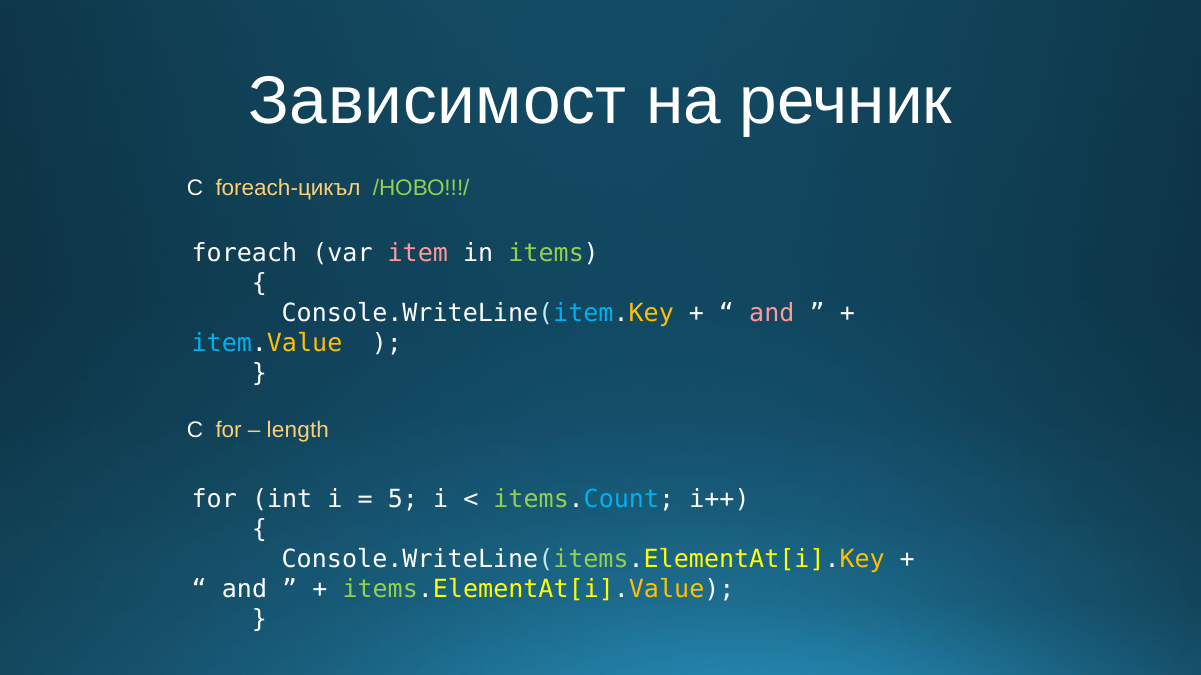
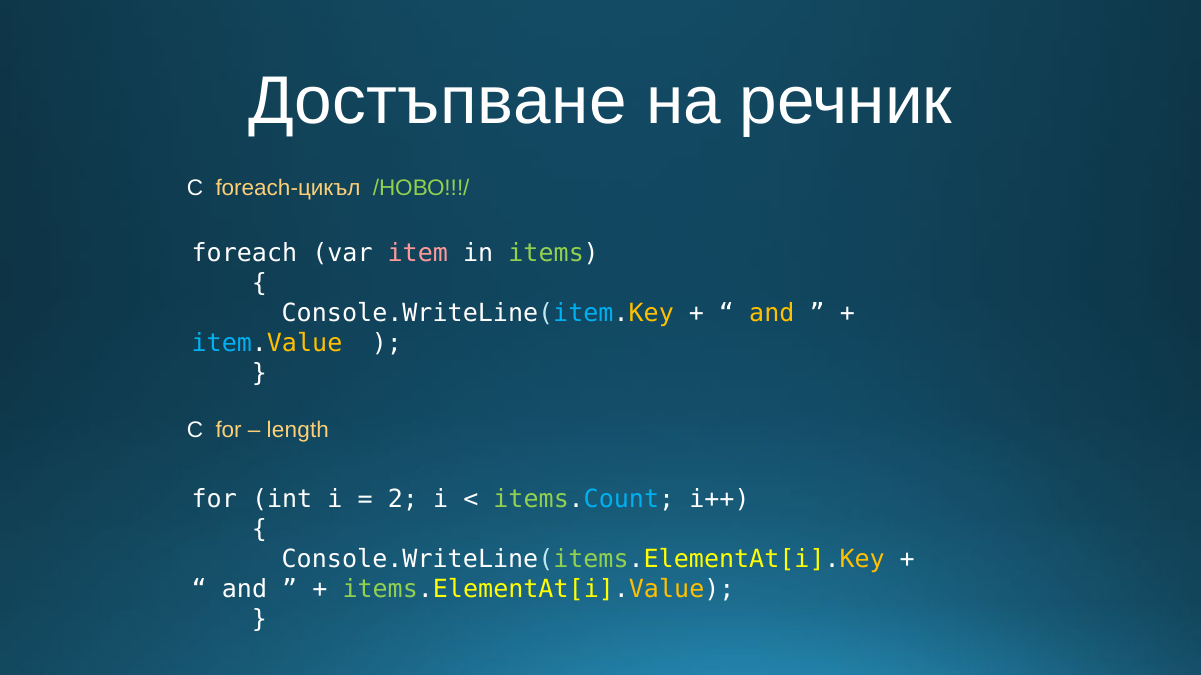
Зависимост: Зависимост -> Достъпване
and at (772, 313) colour: pink -> yellow
5: 5 -> 2
